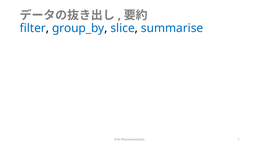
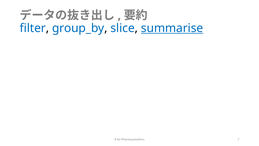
summarise underline: none -> present
